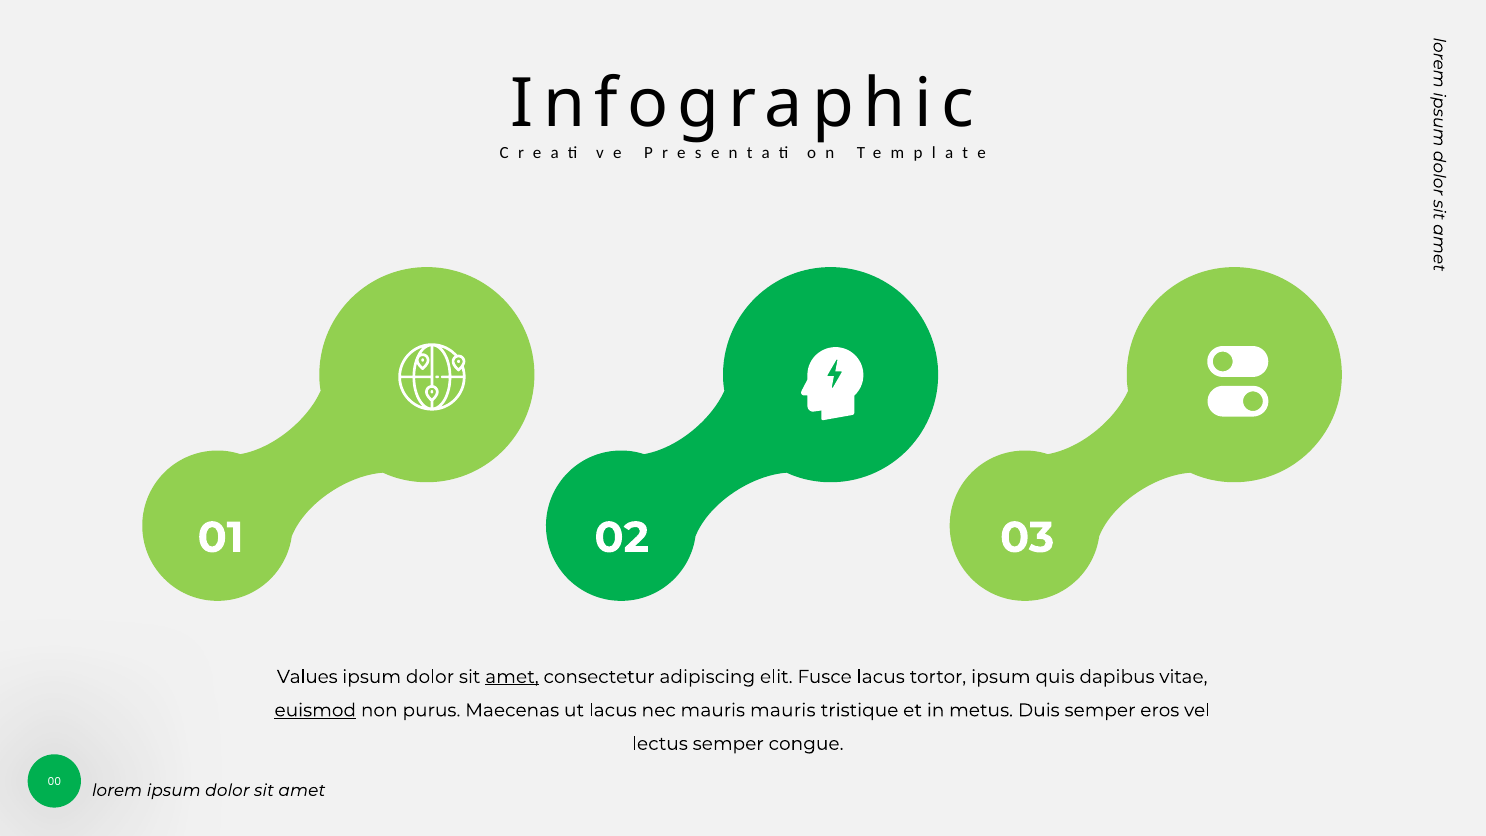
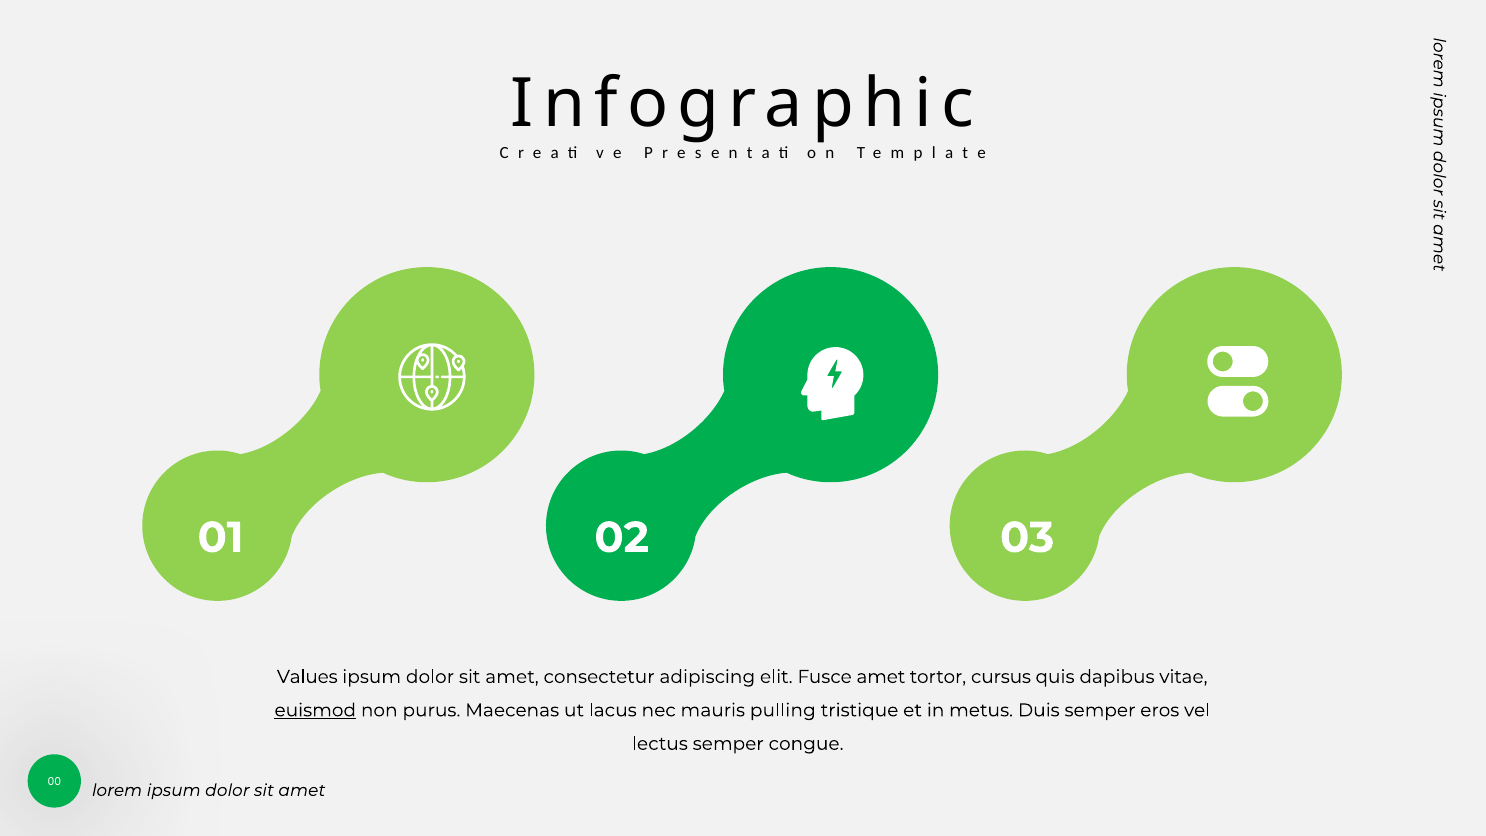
amet at (512, 677) underline: present -> none
Fusce lacus: lacus -> amet
tortor ipsum: ipsum -> cursus
mauris mauris: mauris -> pulling
